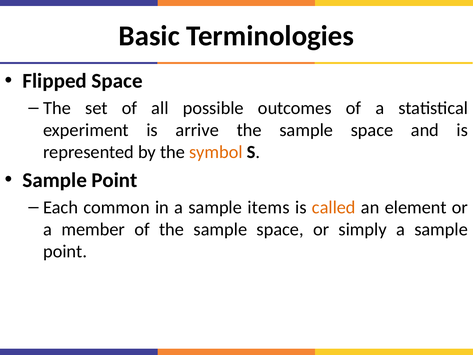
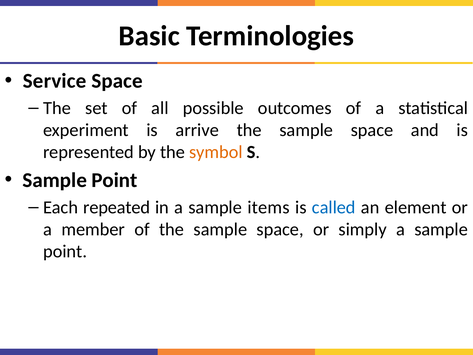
Flipped: Flipped -> Service
common: common -> repeated
called colour: orange -> blue
